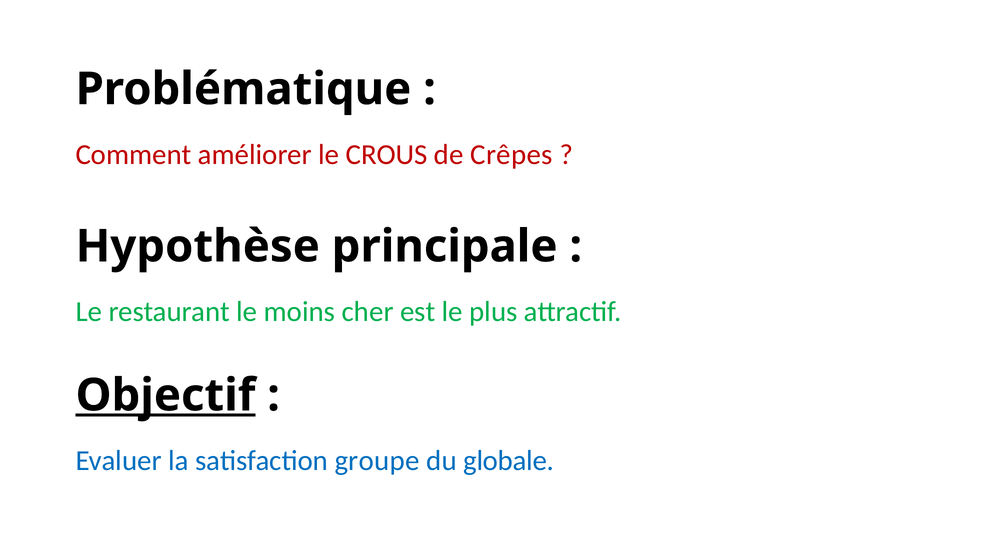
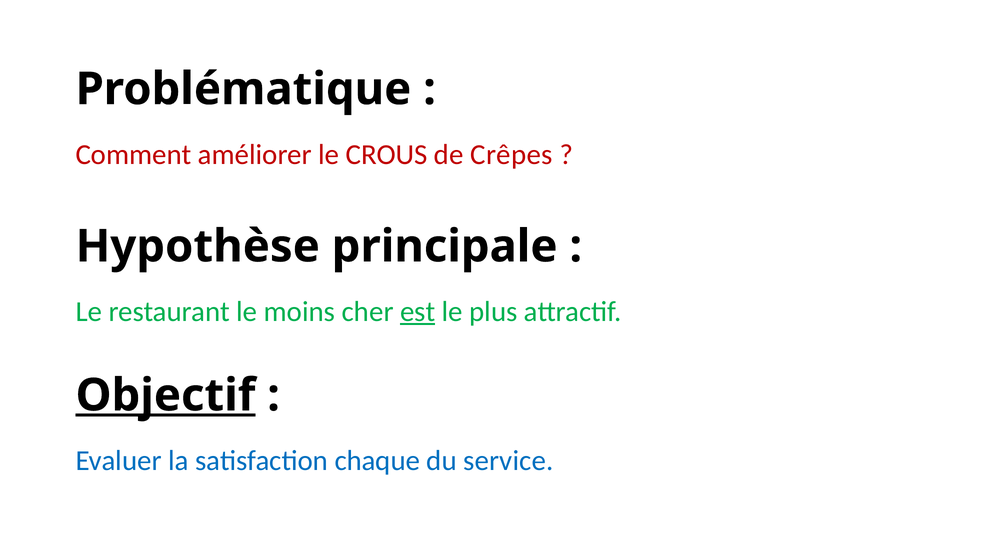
est underline: none -> present
groupe: groupe -> chaque
globale: globale -> service
